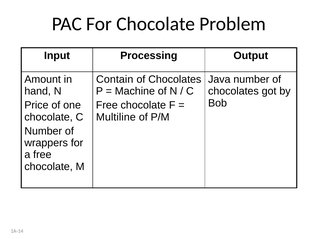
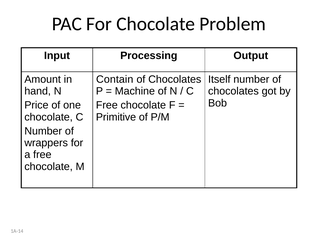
Java: Java -> Itself
Multiline: Multiline -> Primitive
